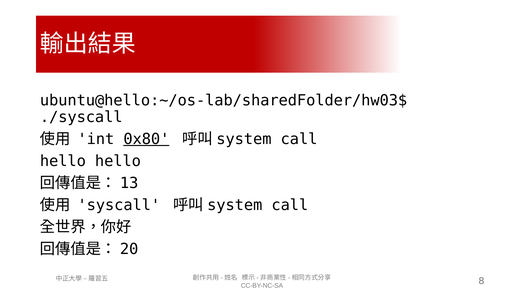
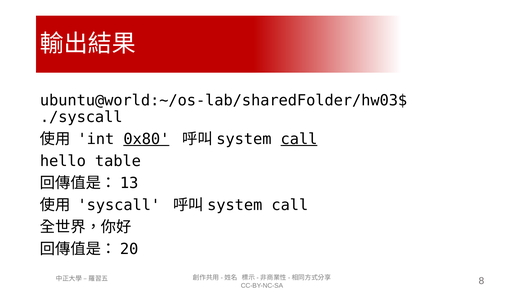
ubuntu@hello:~/os-lab/sharedFolder/hw03$: ubuntu@hello:~/os-lab/sharedFolder/hw03$ -> ubuntu@world:~/os-lab/sharedFolder/hw03$
call at (299, 139) underline: none -> present
hello hello: hello -> table
